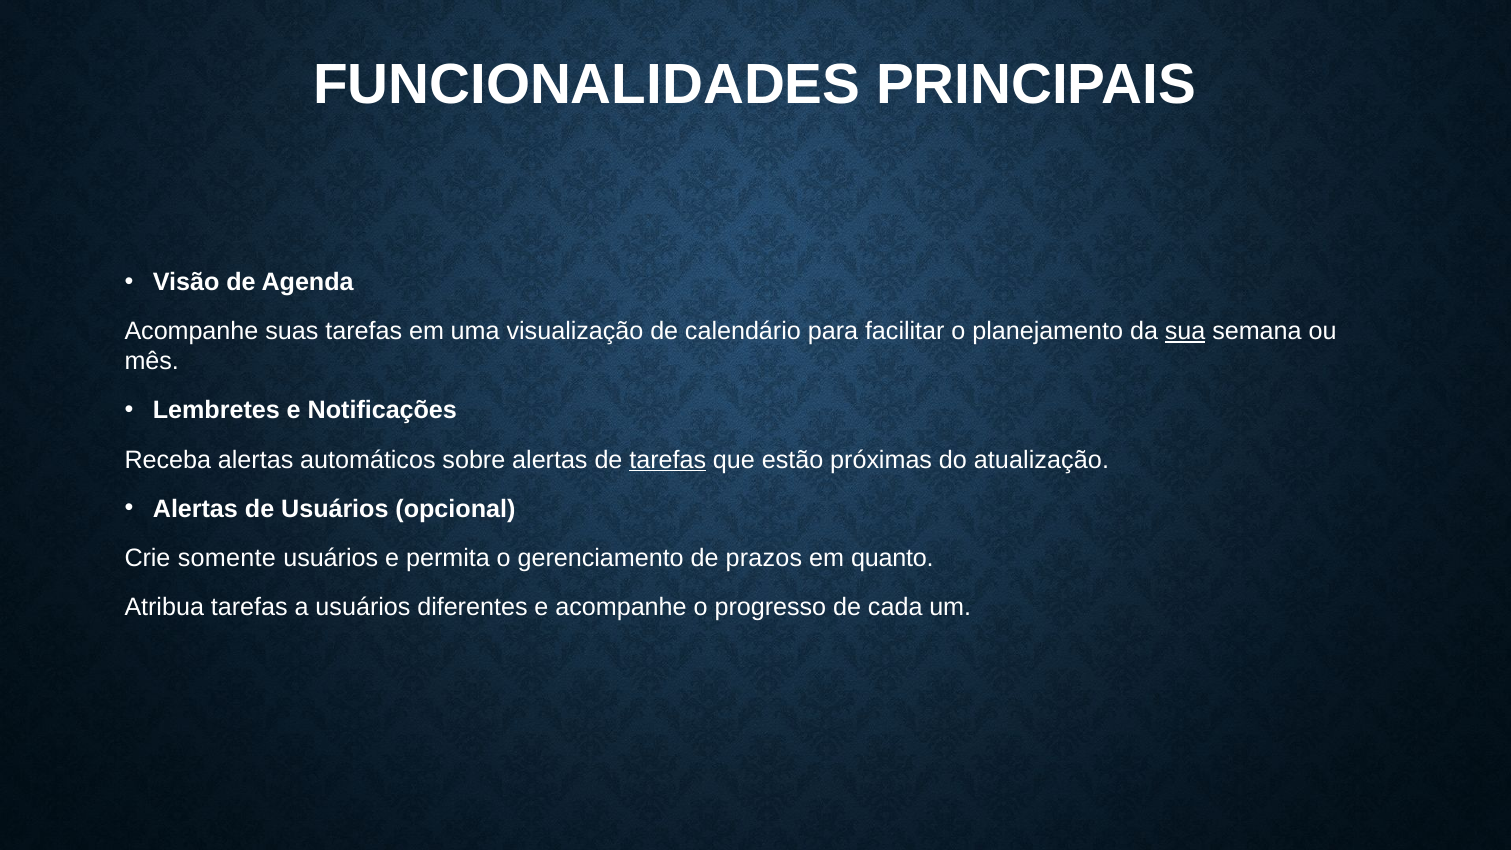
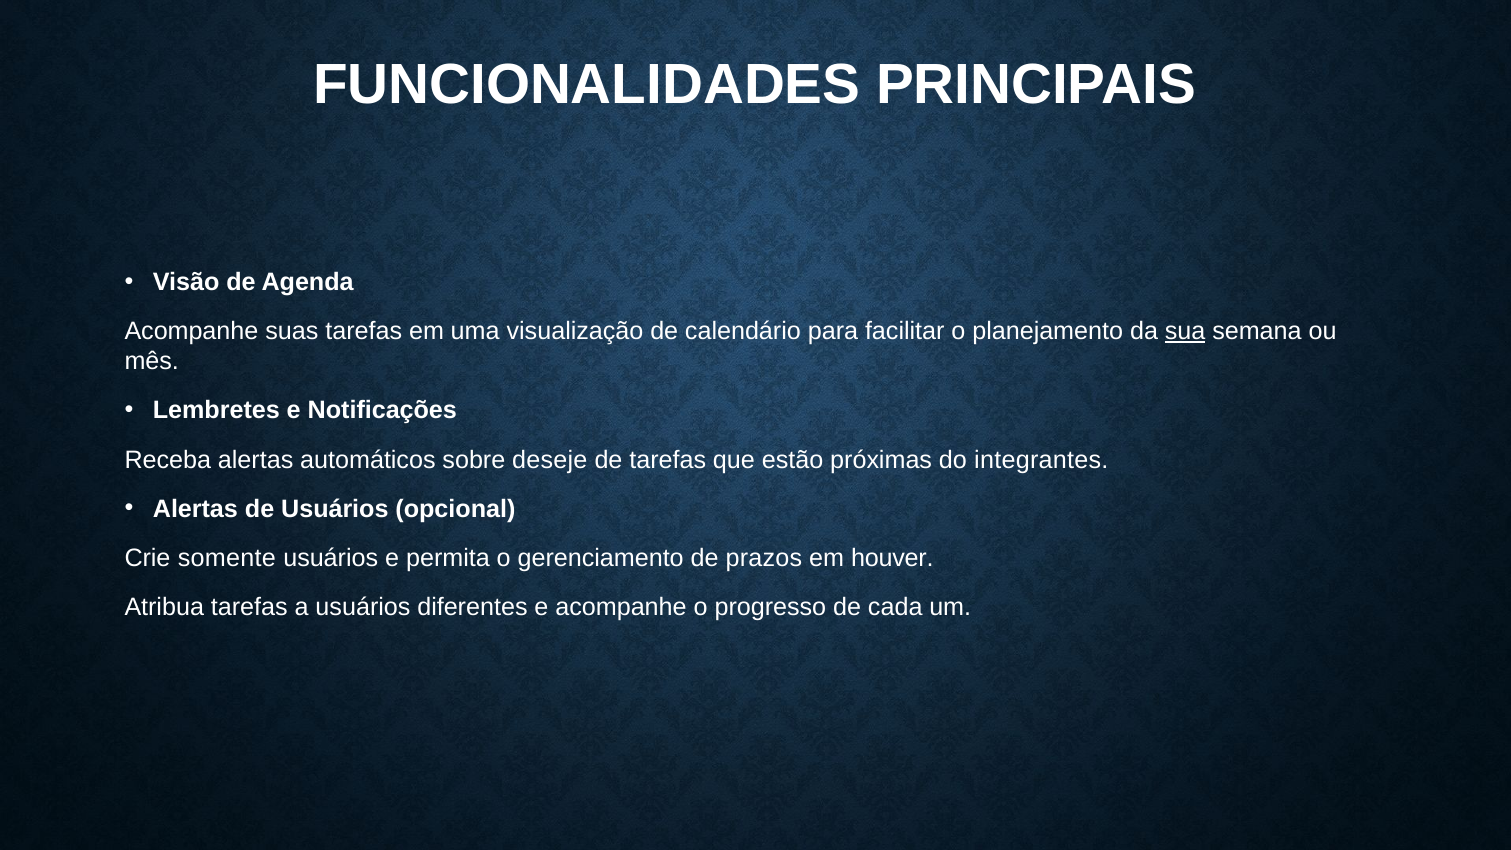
sobre alertas: alertas -> deseje
tarefas at (668, 460) underline: present -> none
atualização: atualização -> integrantes
quanto: quanto -> houver
